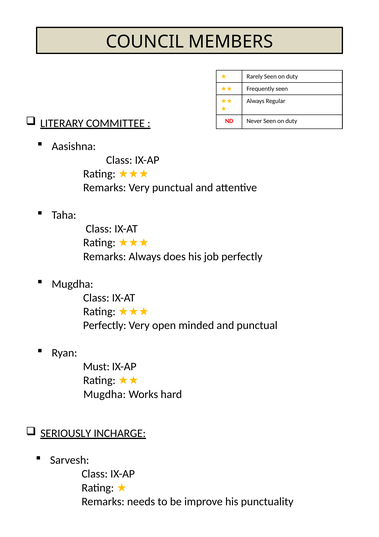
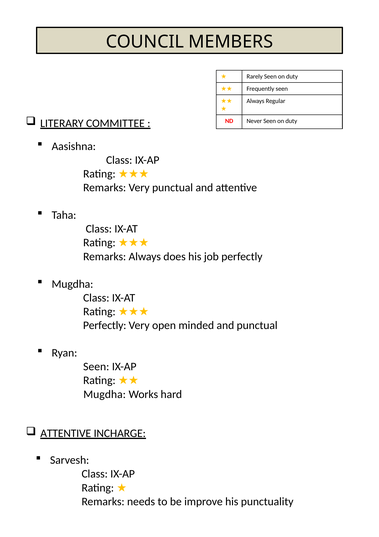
Must at (96, 366): Must -> Seen
SERIOUSLY at (66, 433): SERIOUSLY -> ATTENTIVE
